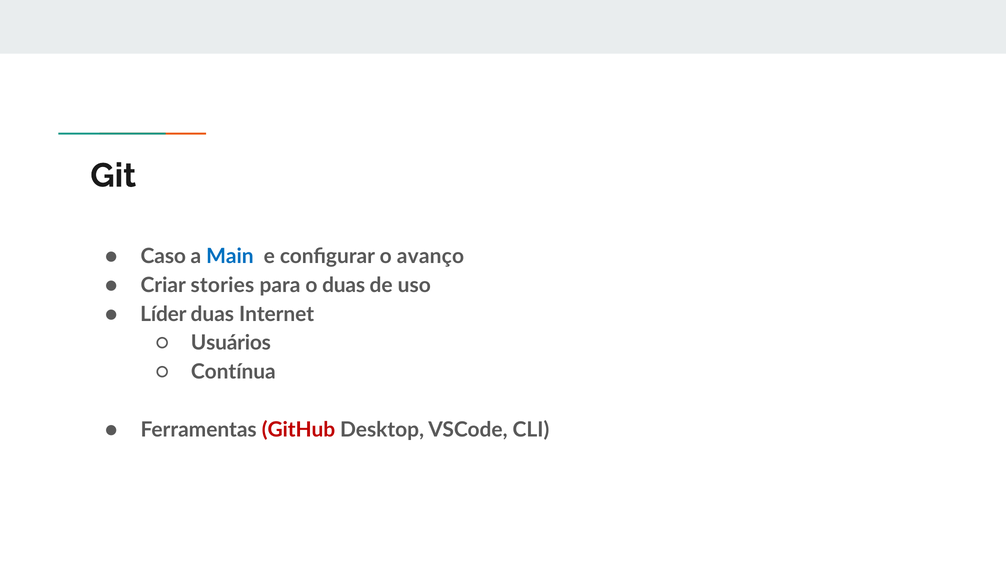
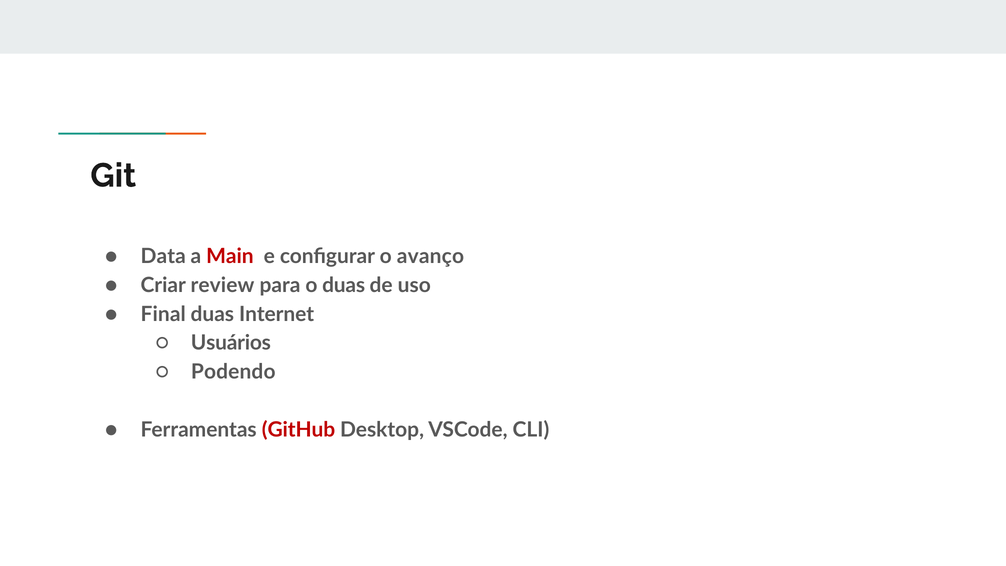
Caso: Caso -> Data
Main colour: blue -> red
stories: stories -> review
Líder: Líder -> Final
Contínua: Contínua -> Podendo
